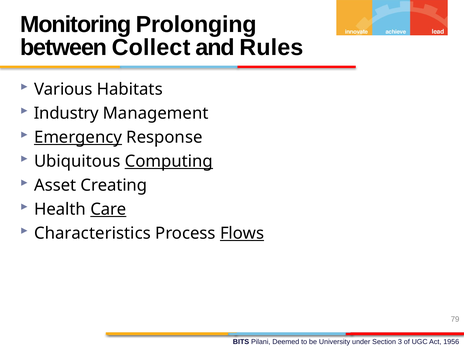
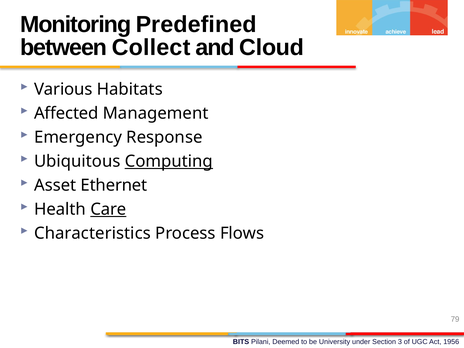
Prolonging: Prolonging -> Predefined
Rules: Rules -> Cloud
Industry: Industry -> Affected
Emergency underline: present -> none
Creating: Creating -> Ethernet
Flows underline: present -> none
